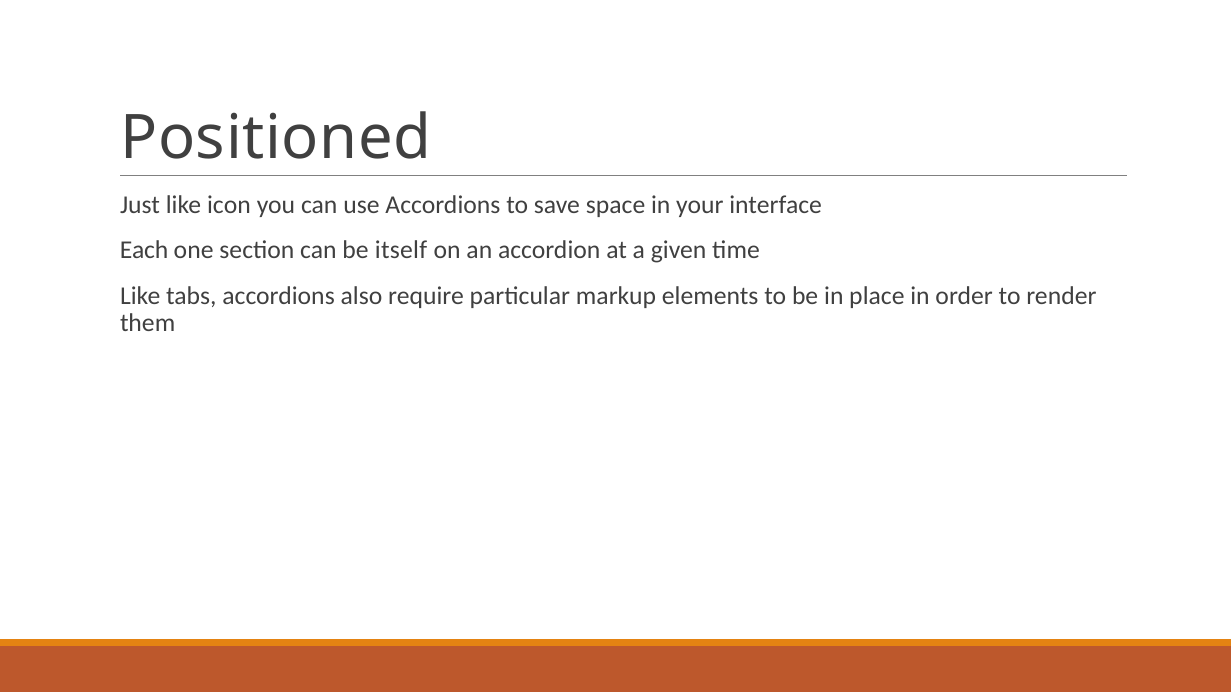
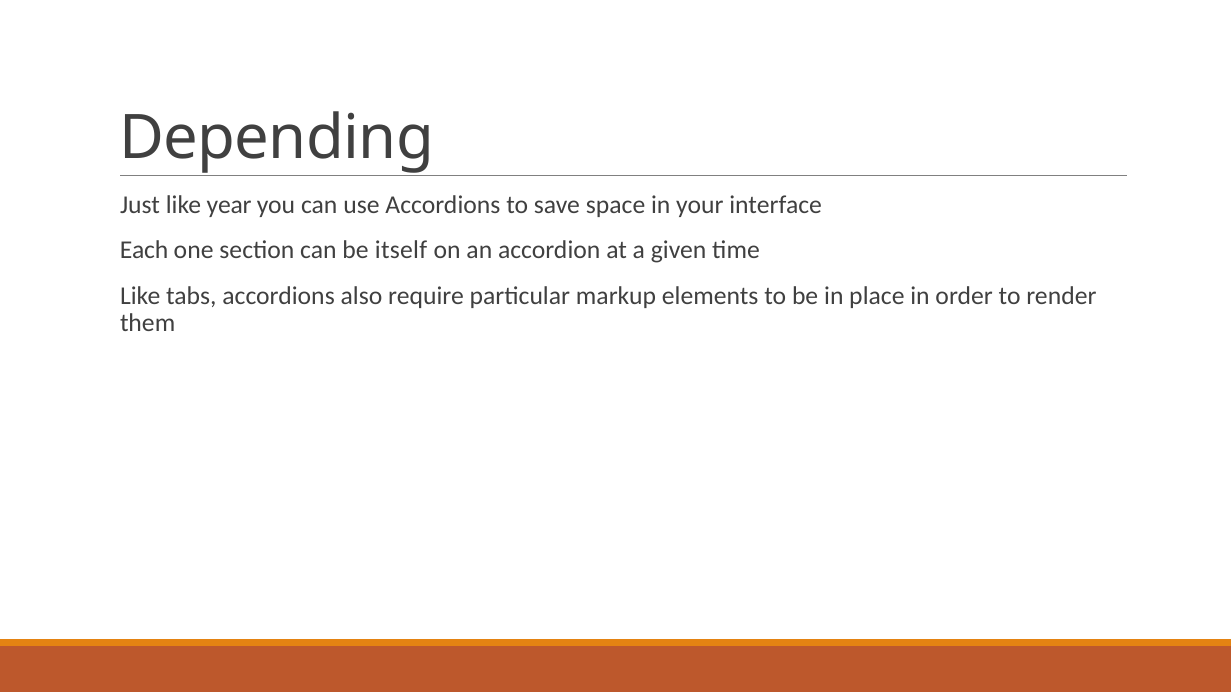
Positioned: Positioned -> Depending
icon: icon -> year
